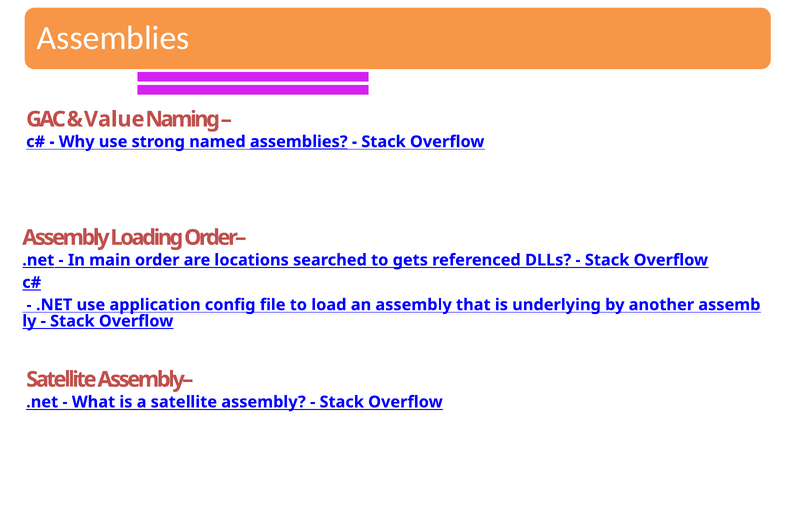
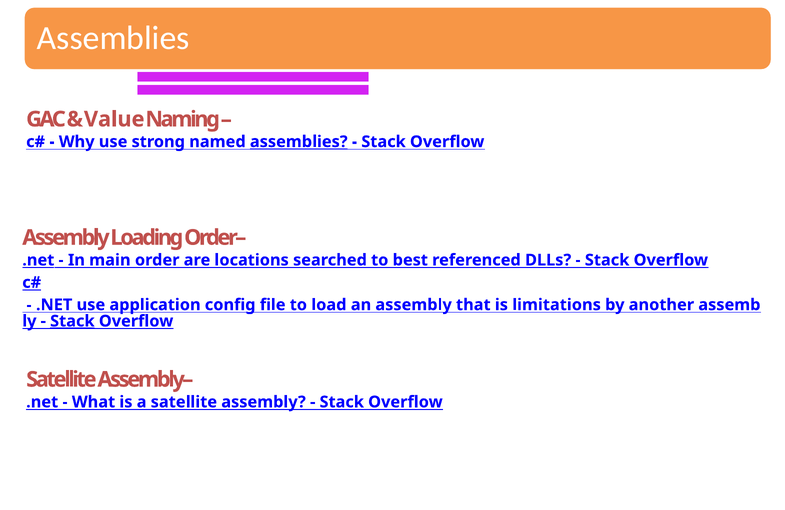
gets: gets -> best
underlying: underlying -> limitations
Stack at (72, 321) underline: none -> present
